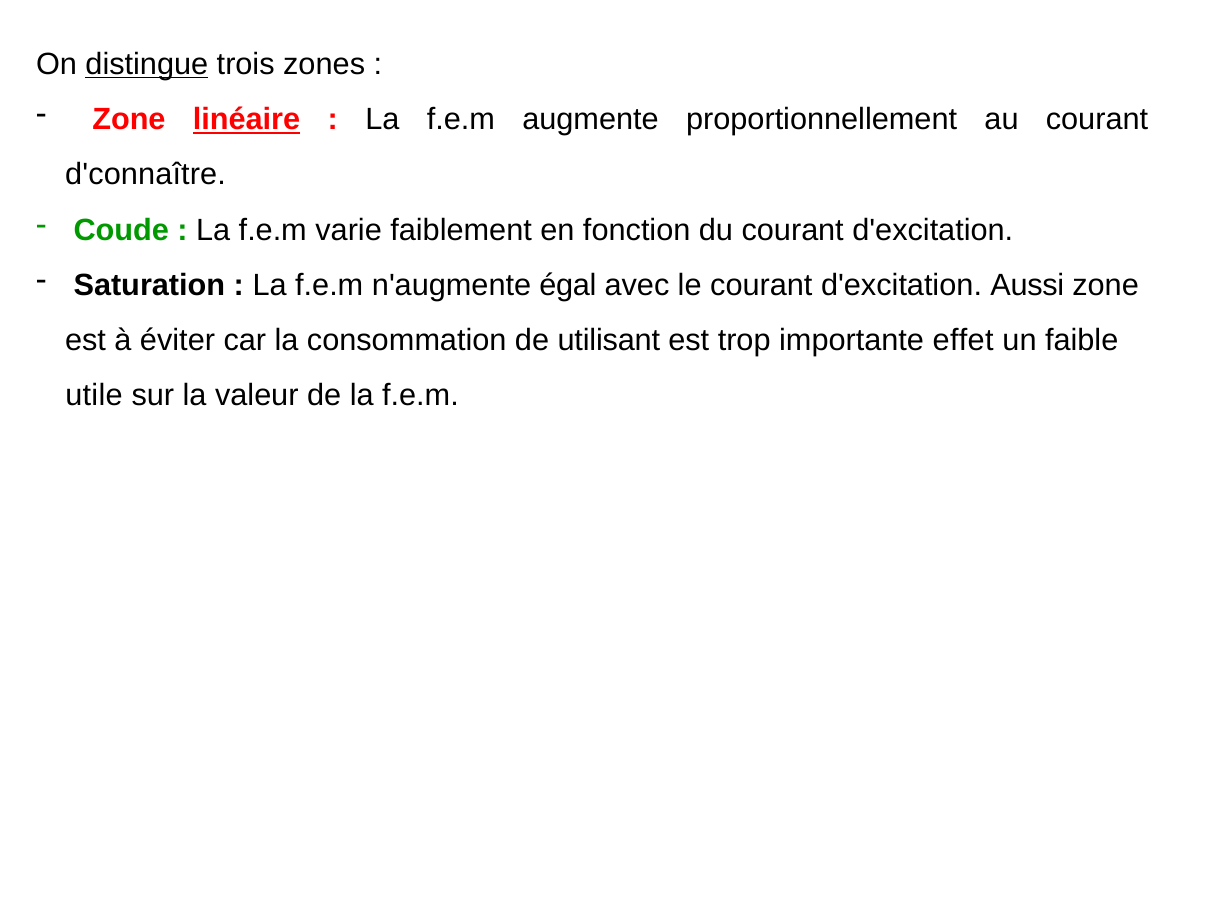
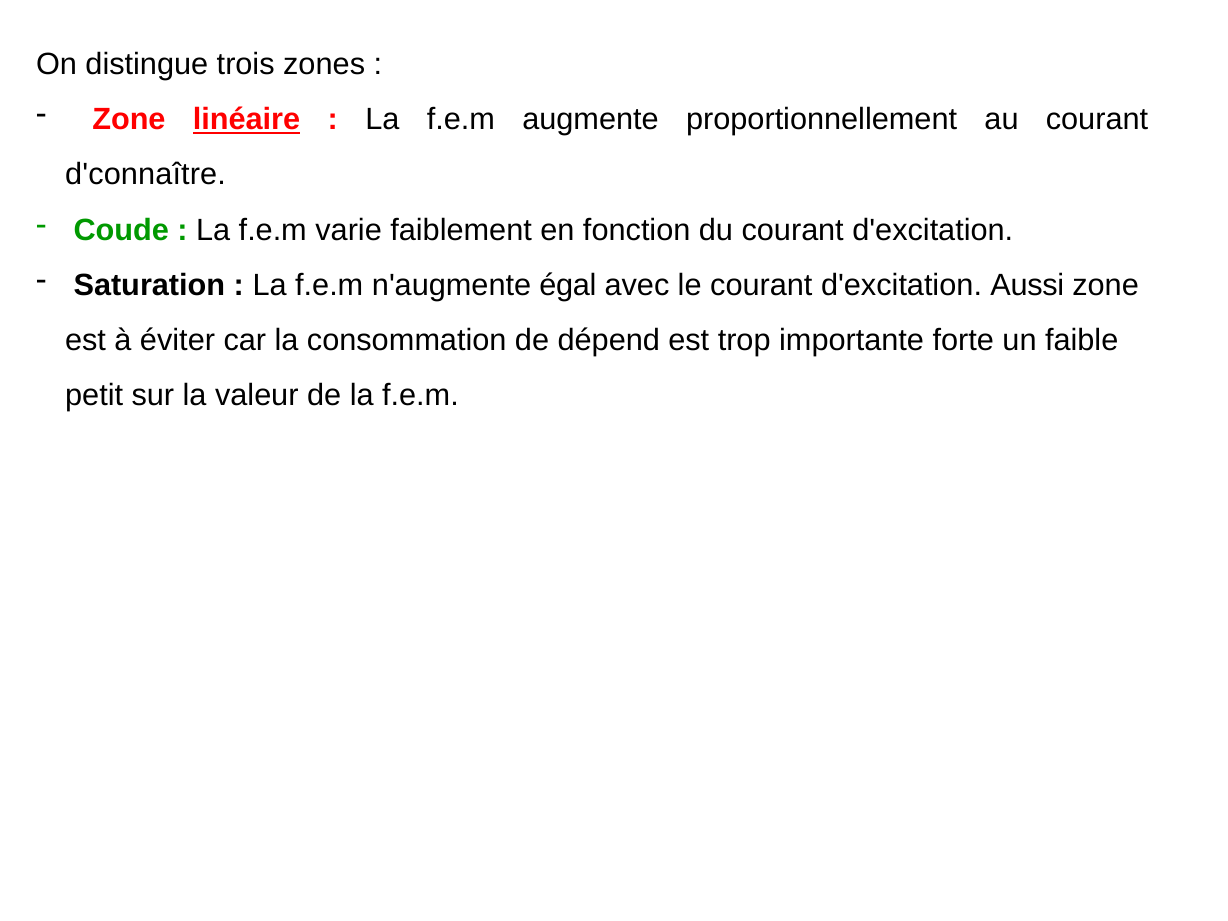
distingue underline: present -> none
utilisant: utilisant -> dépend
effet: effet -> forte
utile: utile -> petit
